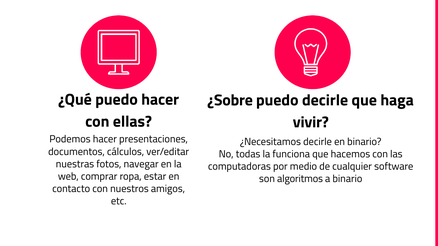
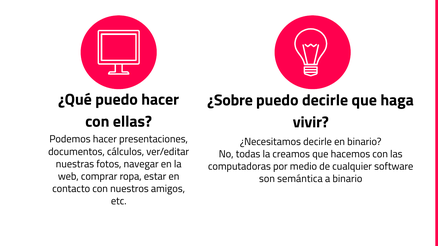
funciona: funciona -> creamos
algoritmos: algoritmos -> semántica
